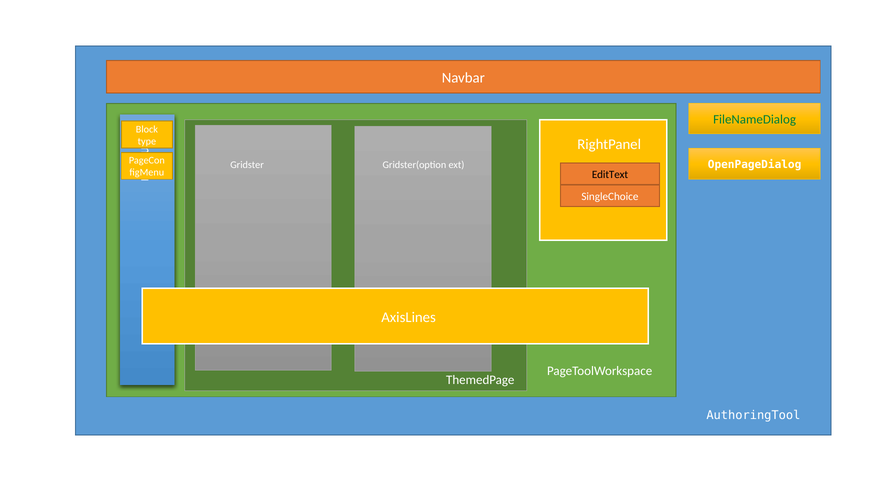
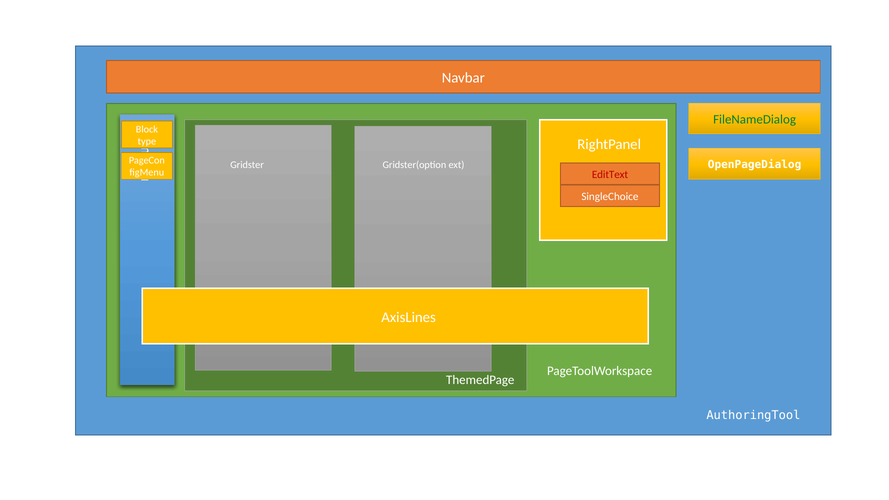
EditText colour: black -> red
